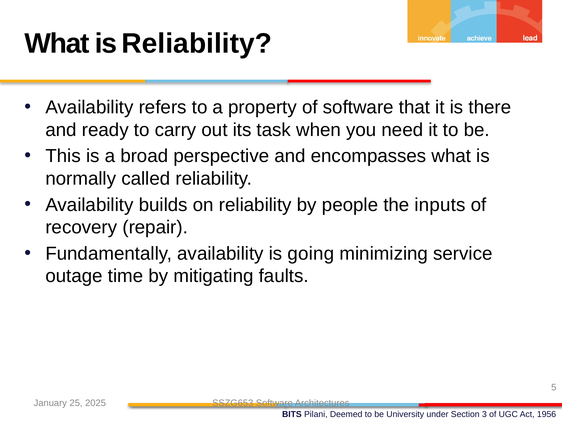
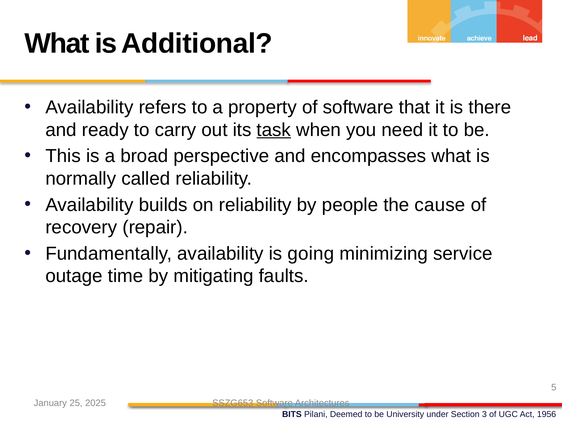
is Reliability: Reliability -> Additional
task underline: none -> present
inputs: inputs -> cause
